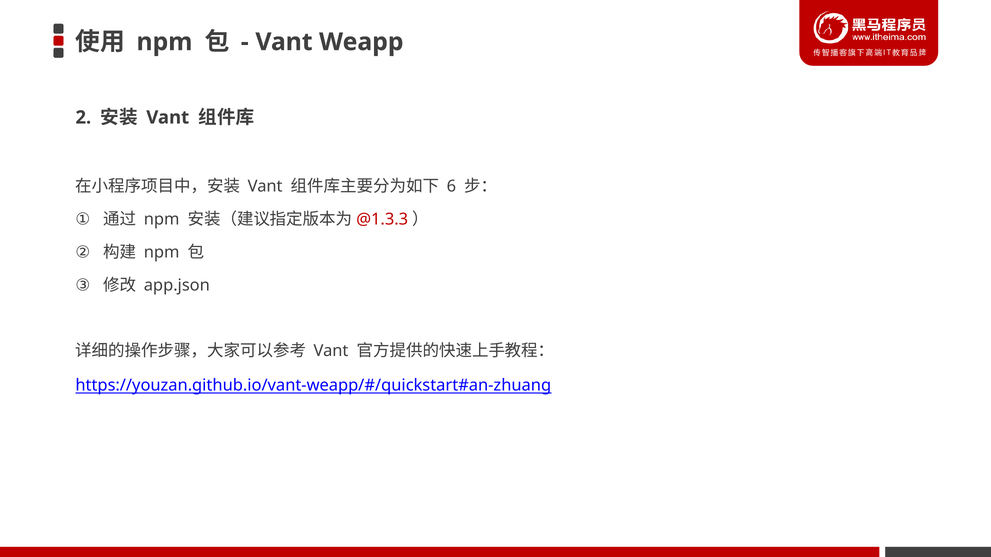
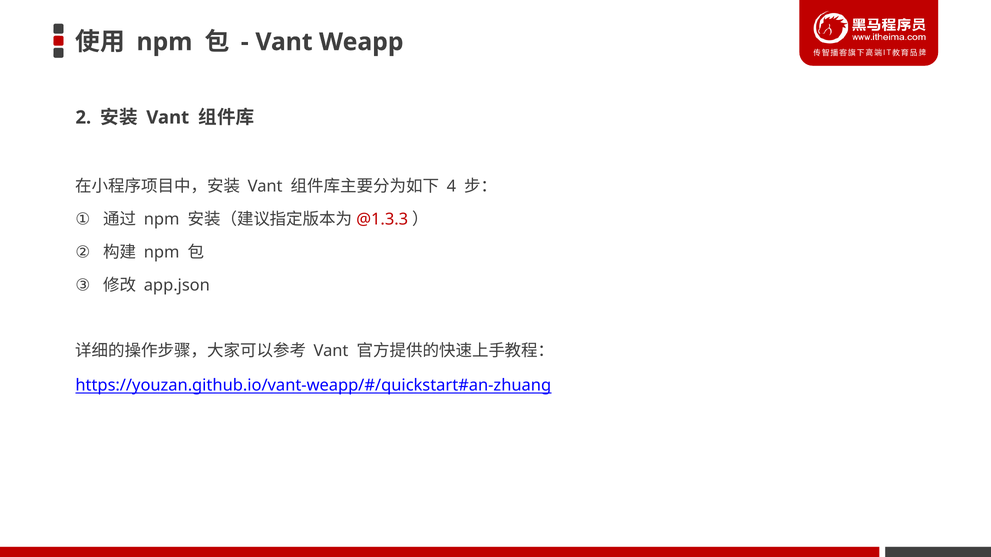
6: 6 -> 4
